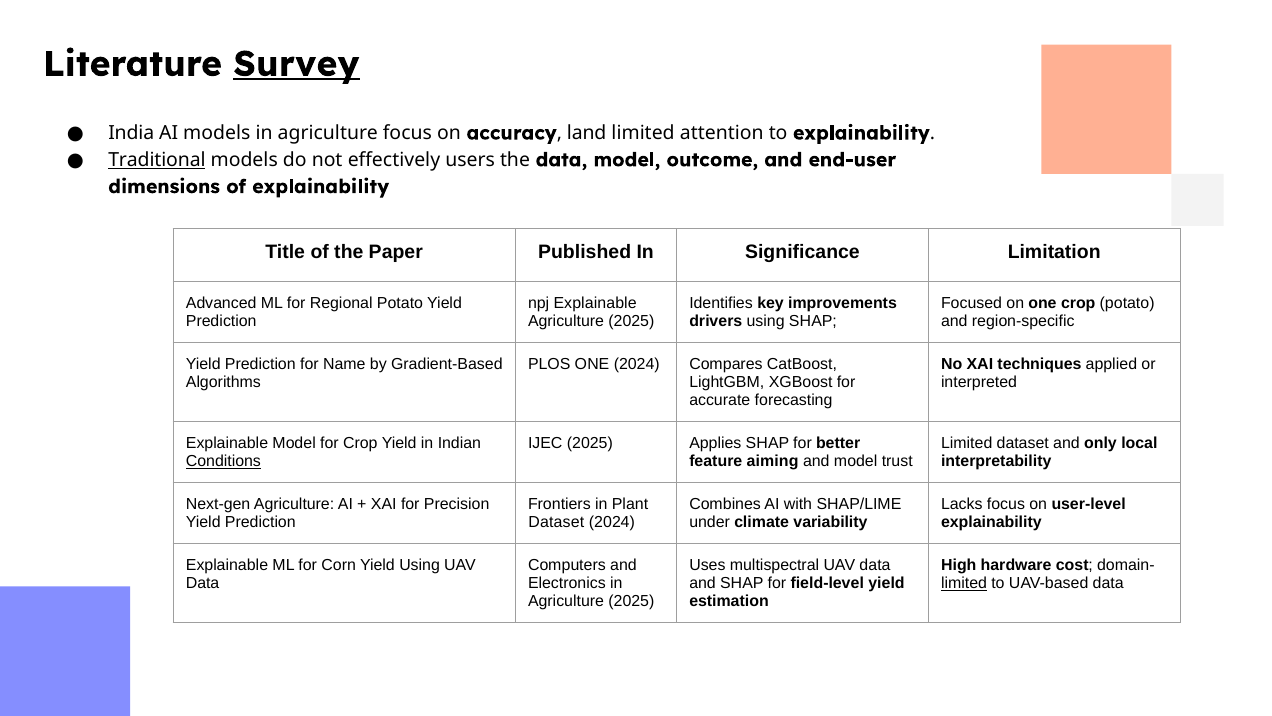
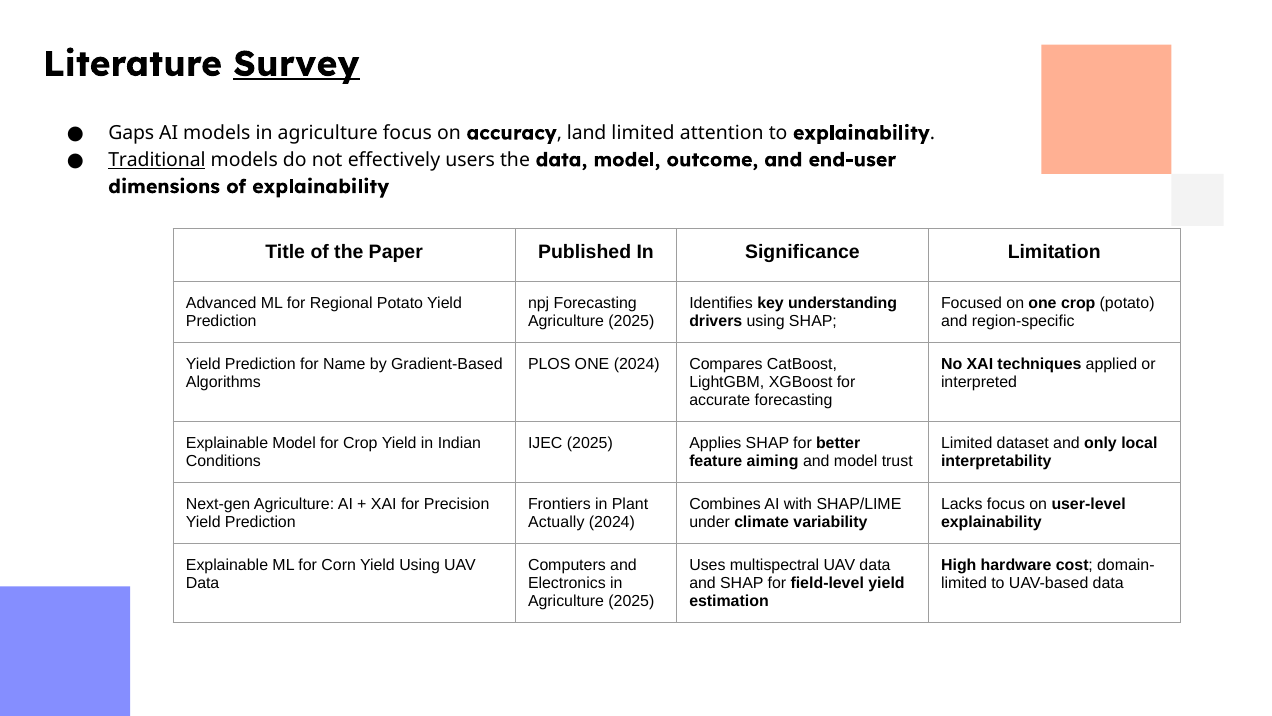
India: India -> Gaps
npj Explainable: Explainable -> Forecasting
improvements: improvements -> understanding
Conditions underline: present -> none
Dataset at (556, 522): Dataset -> Actually
limited at (964, 583) underline: present -> none
